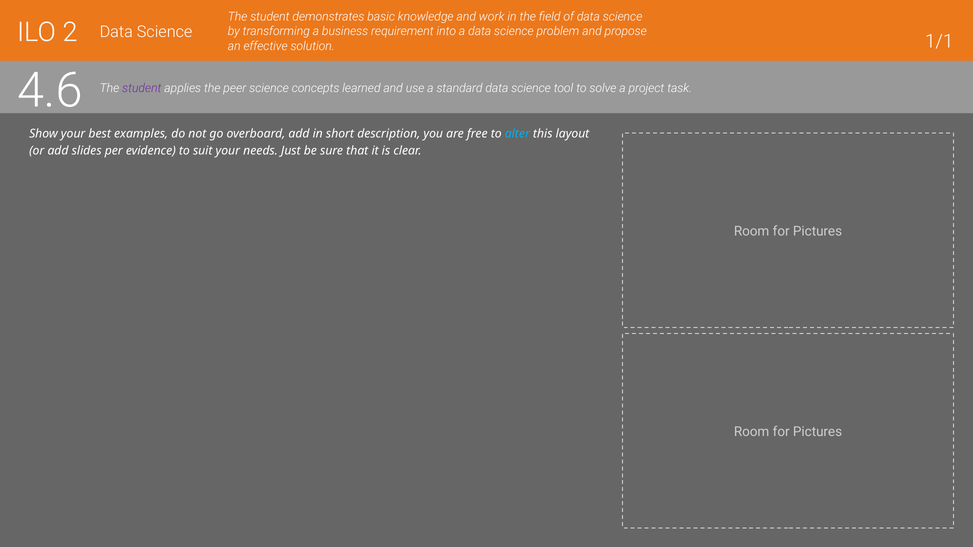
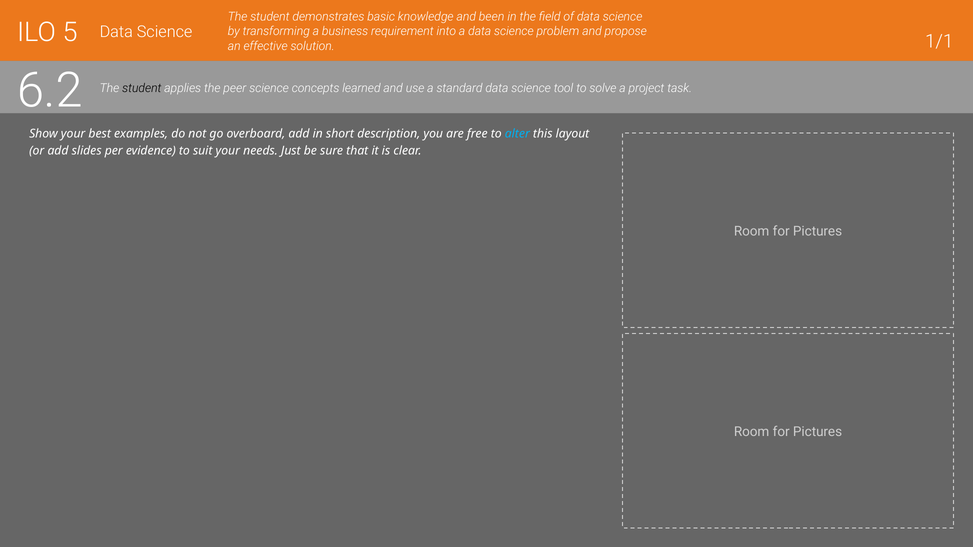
work: work -> been
2: 2 -> 5
4.6: 4.6 -> 6.2
student at (142, 88) colour: purple -> black
